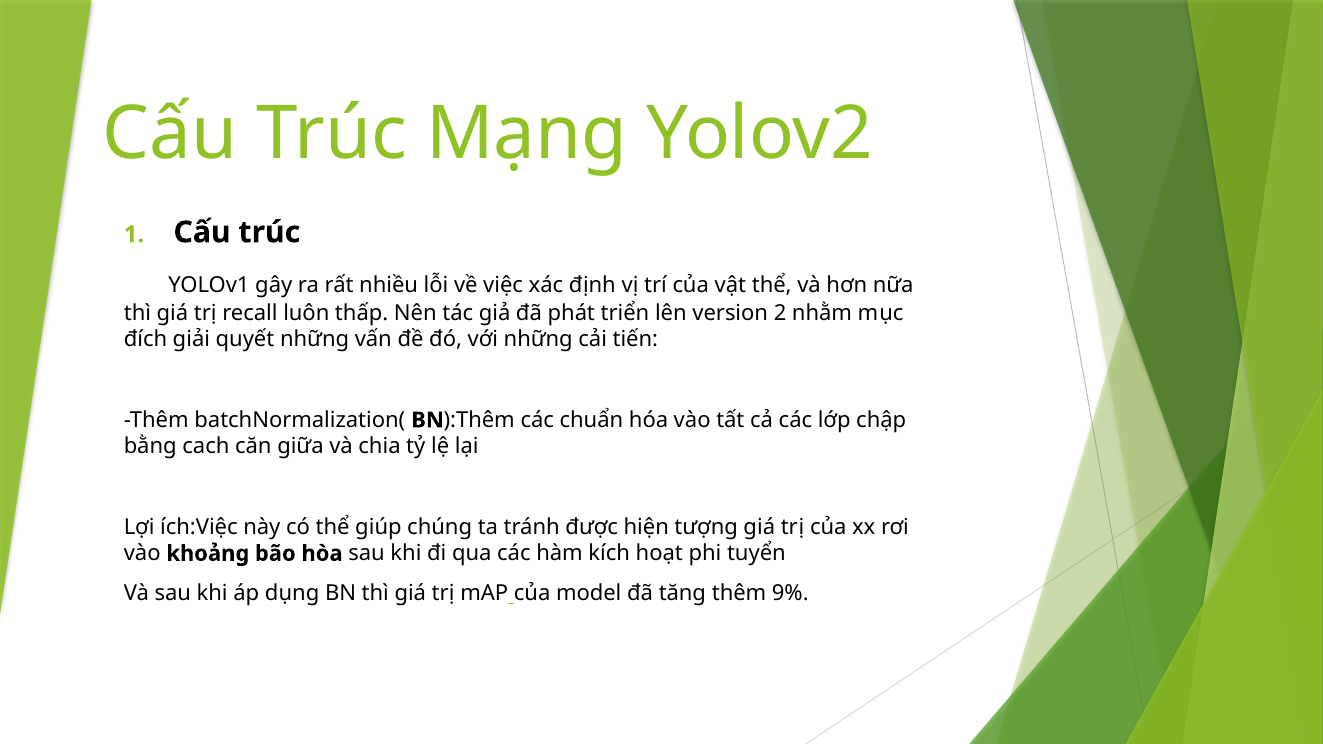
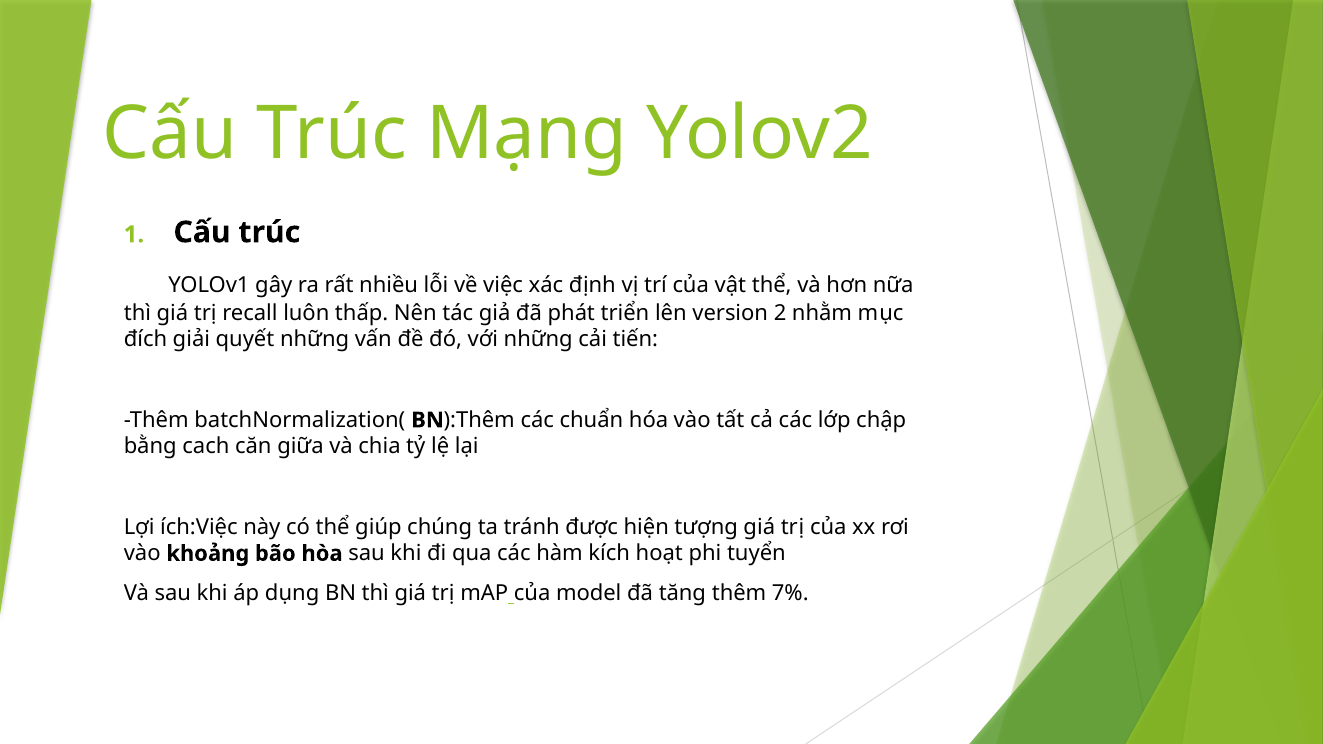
9%: 9% -> 7%
